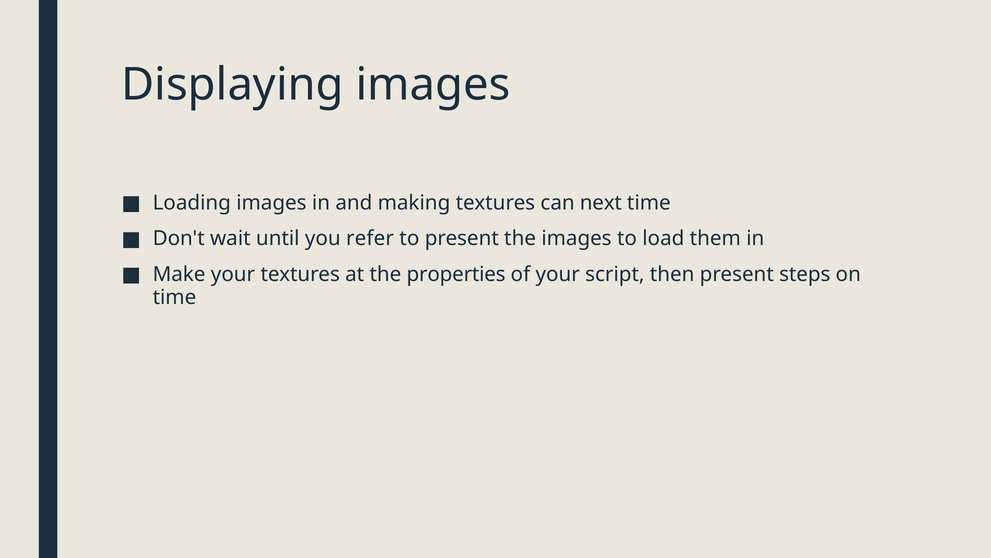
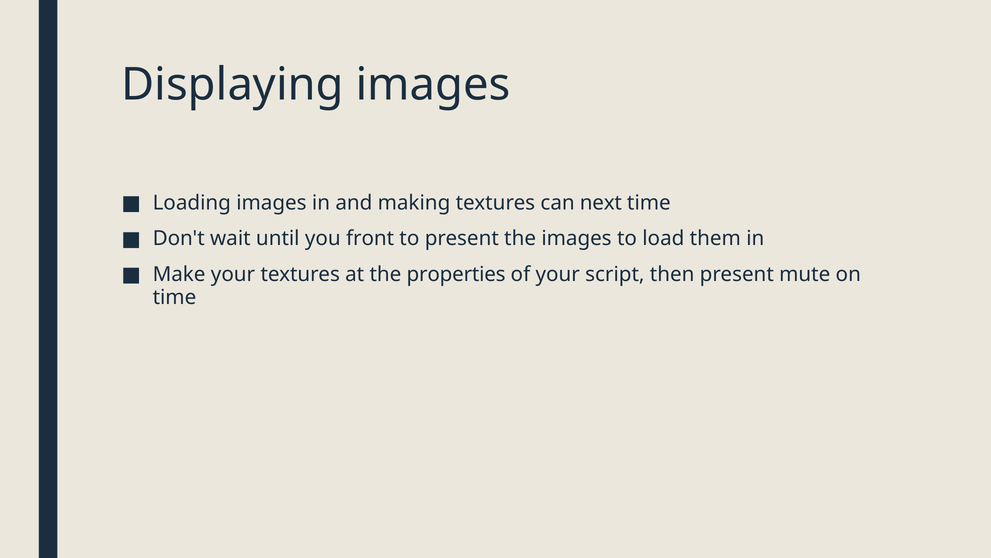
refer: refer -> front
steps: steps -> mute
